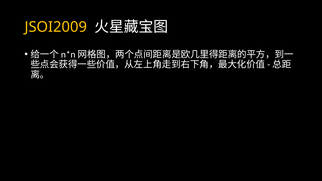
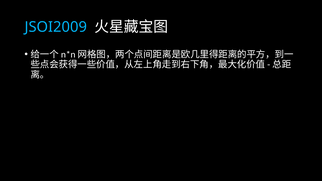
JSOI2009 colour: yellow -> light blue
